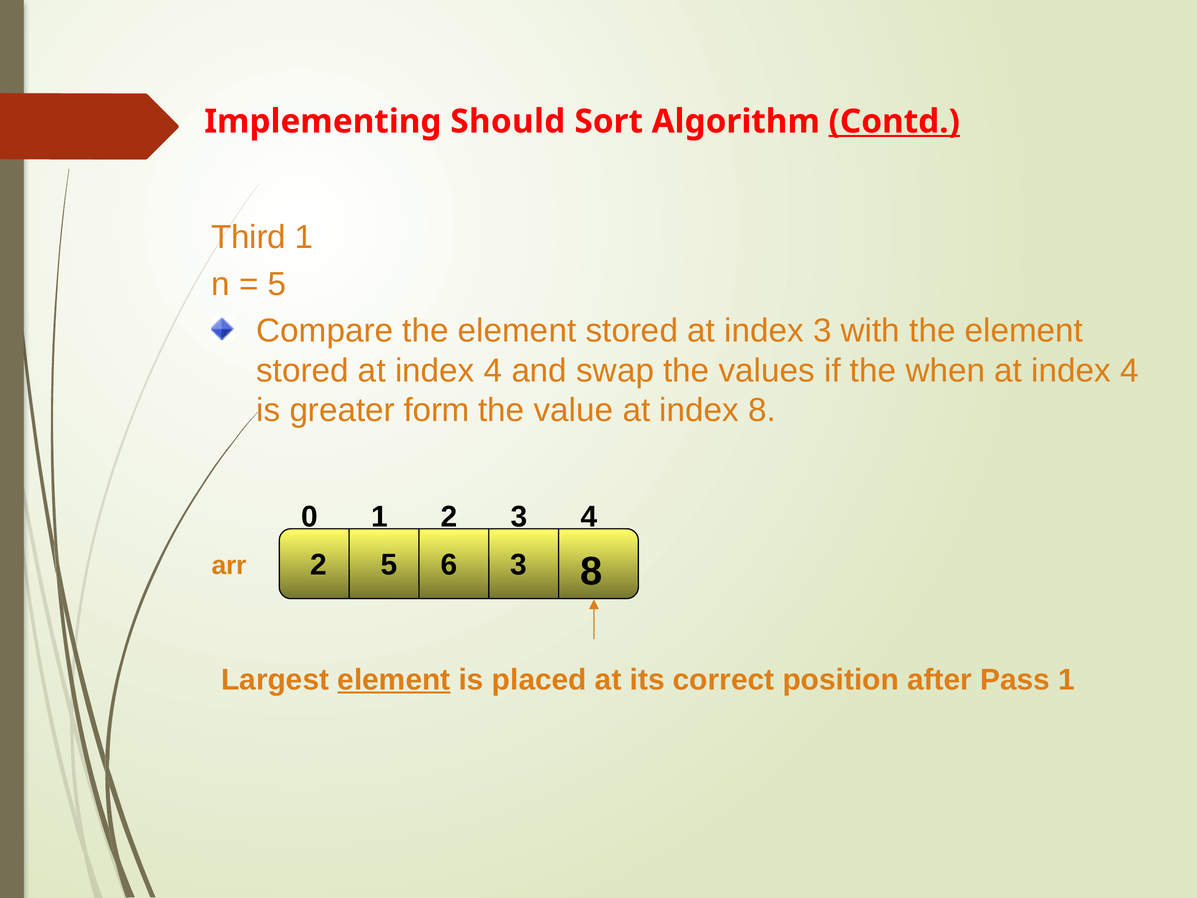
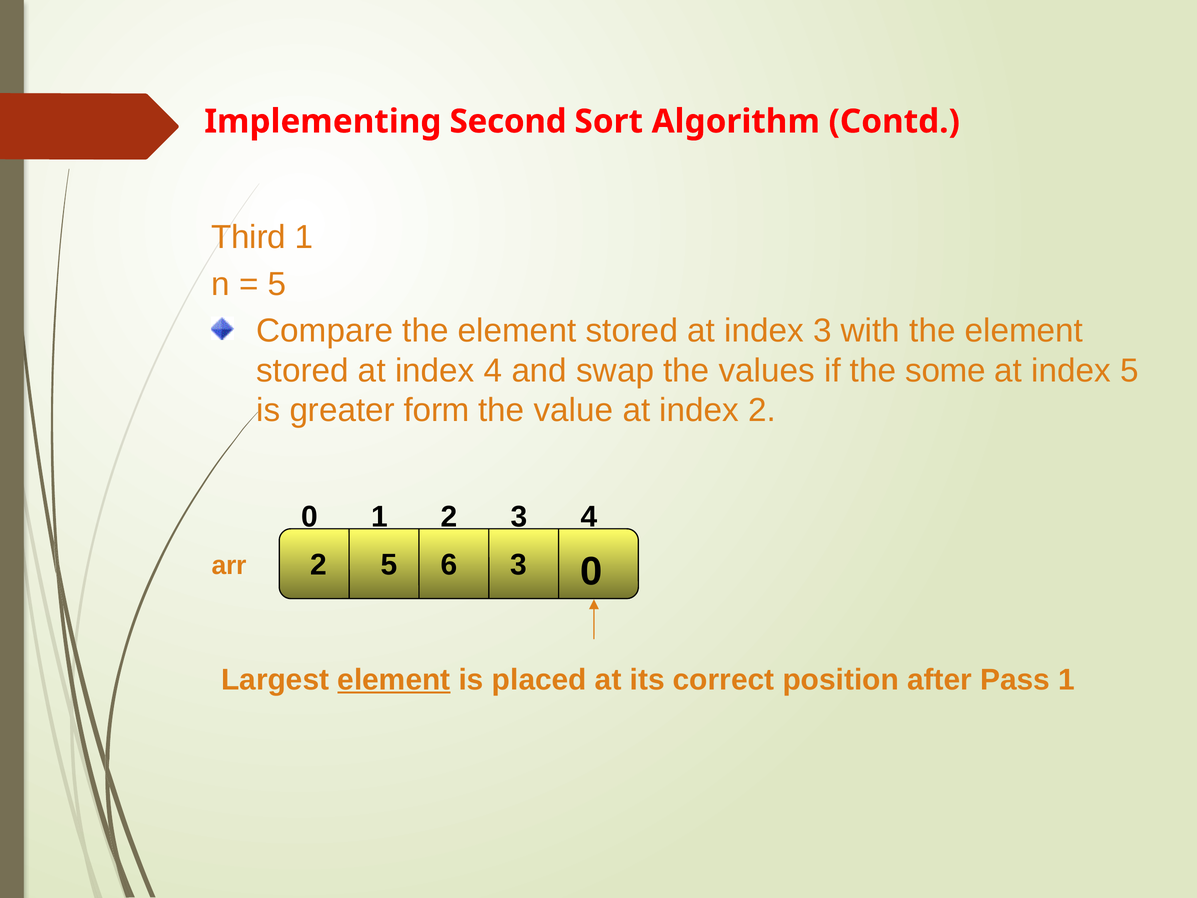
Should: Should -> Second
Contd underline: present -> none
when: when -> some
4 at (1129, 370): 4 -> 5
index 8: 8 -> 2
3 8: 8 -> 0
